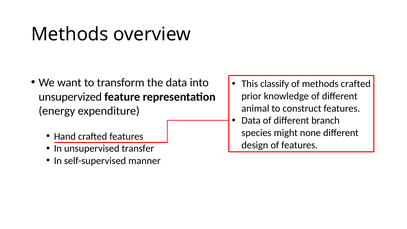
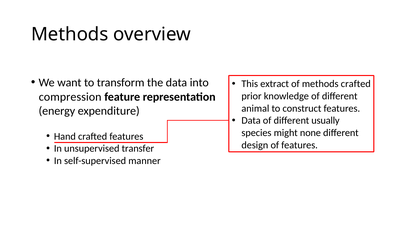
classify: classify -> extract
unsupervized: unsupervized -> compression
branch: branch -> usually
